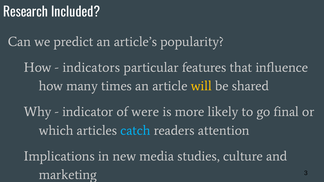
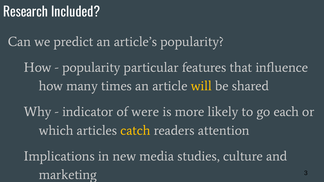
indicators at (91, 67): indicators -> popularity
final: final -> each
catch colour: light blue -> yellow
